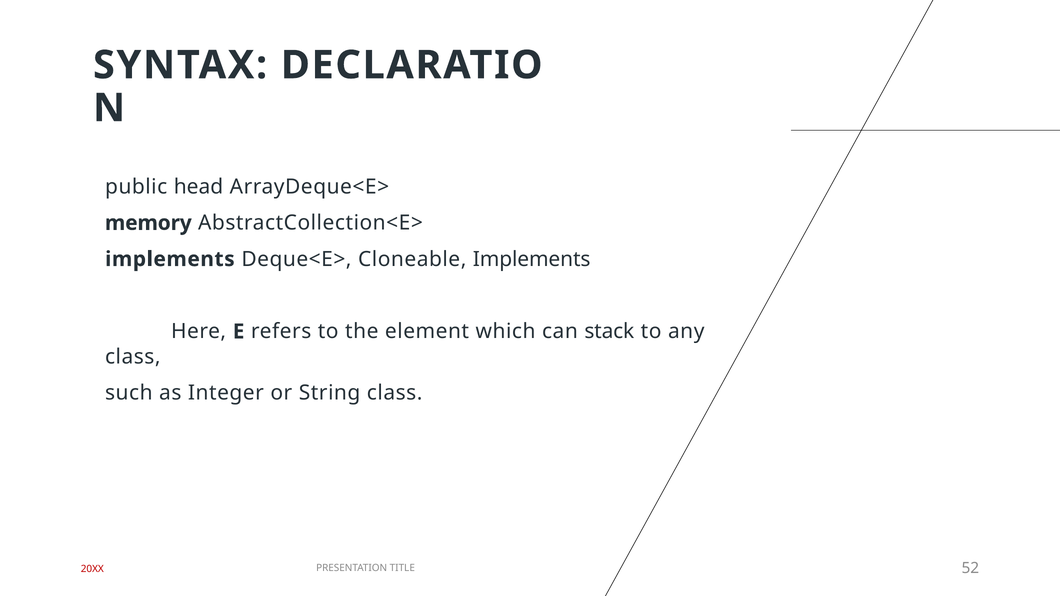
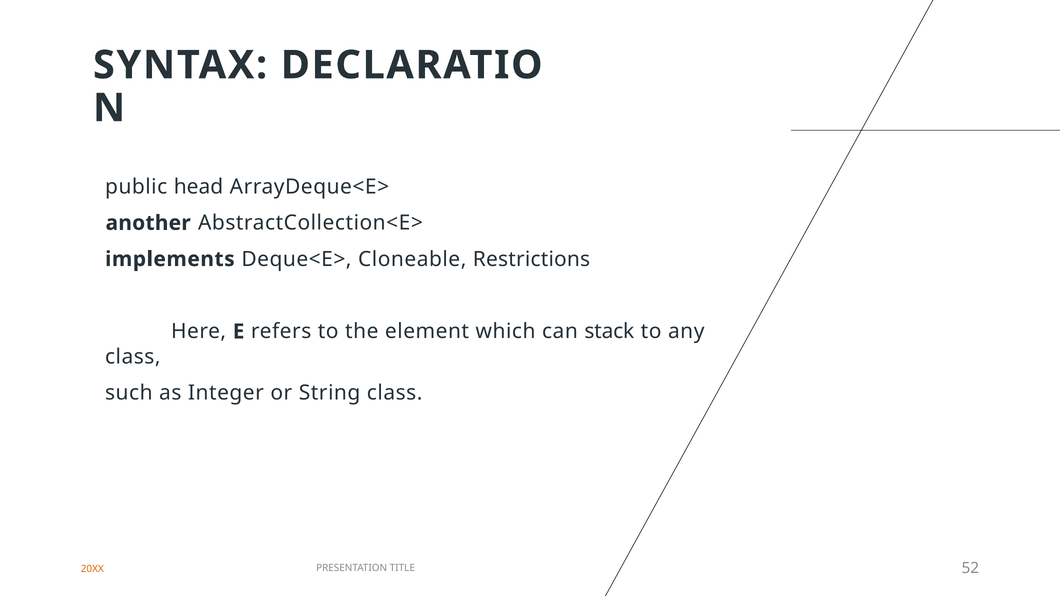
memory: memory -> another
Cloneable Implements: Implements -> Restrictions
20XX colour: red -> orange
